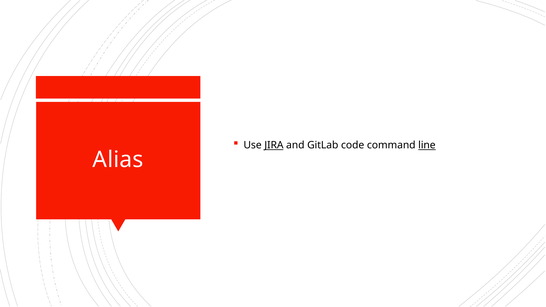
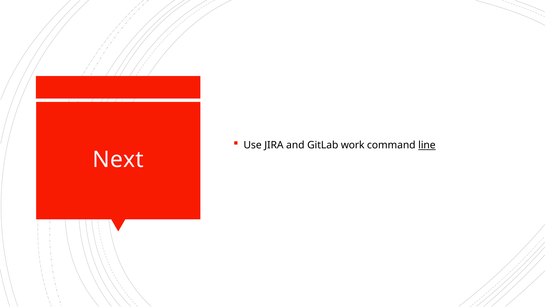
JIRA underline: present -> none
code: code -> work
Alias: Alias -> Next
